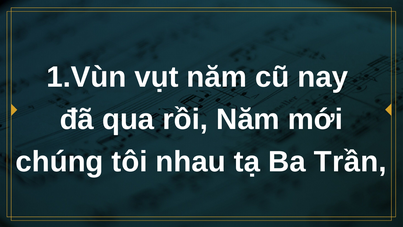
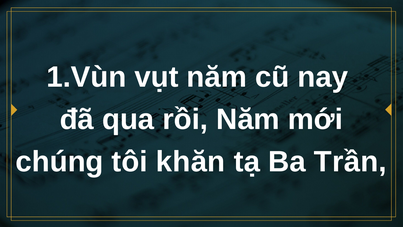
nhau: nhau -> khăn
